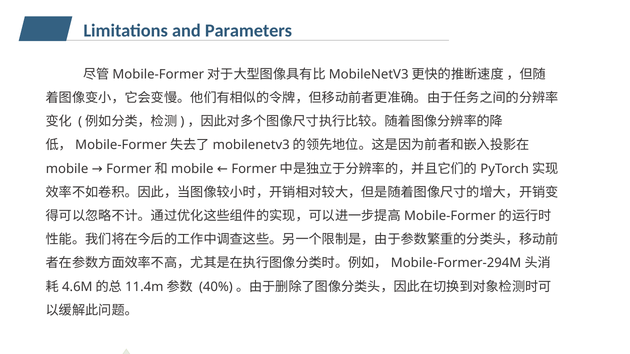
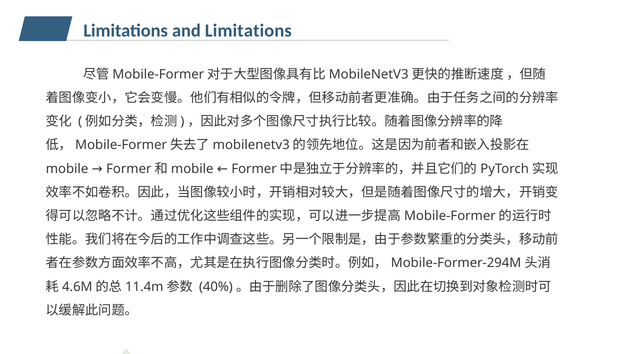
and Parameters: Parameters -> Limitations
